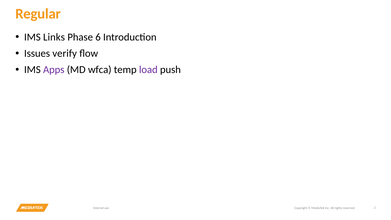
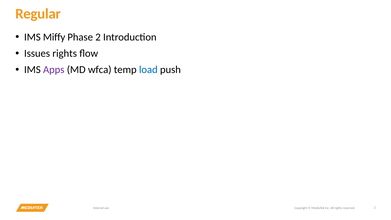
Links: Links -> Miffy
Phase 6: 6 -> 2
Issues verify: verify -> rights
load colour: purple -> blue
